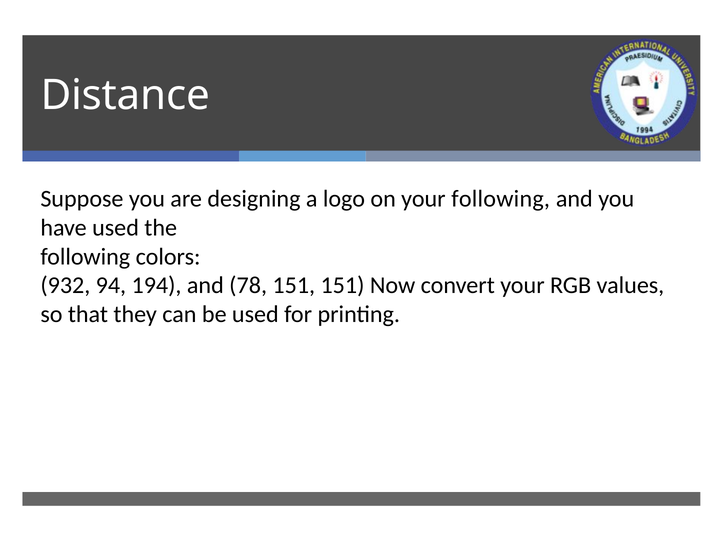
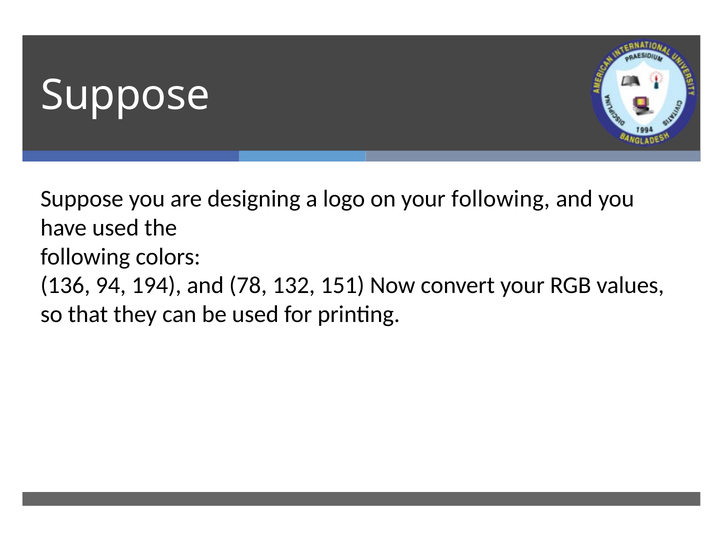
Distance at (125, 96): Distance -> Suppose
932: 932 -> 136
78 151: 151 -> 132
